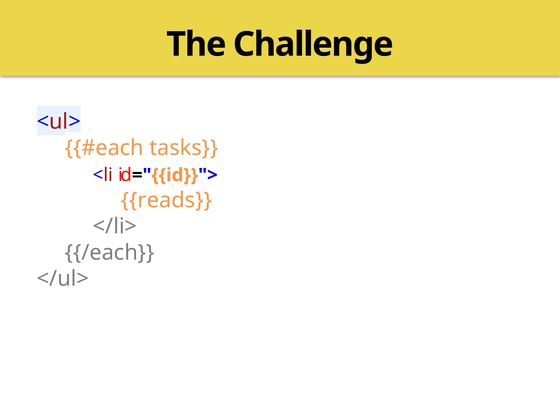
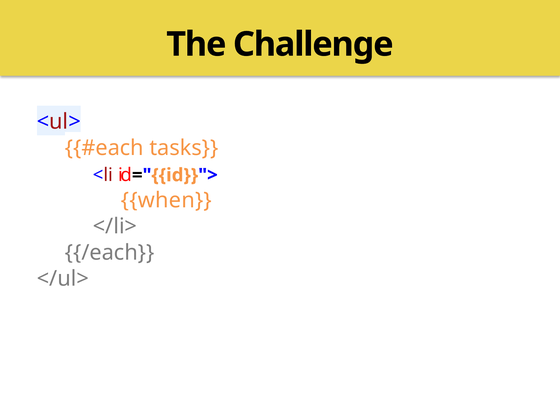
reads: reads -> when
